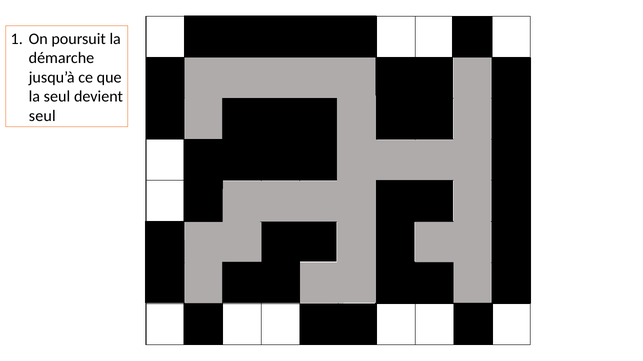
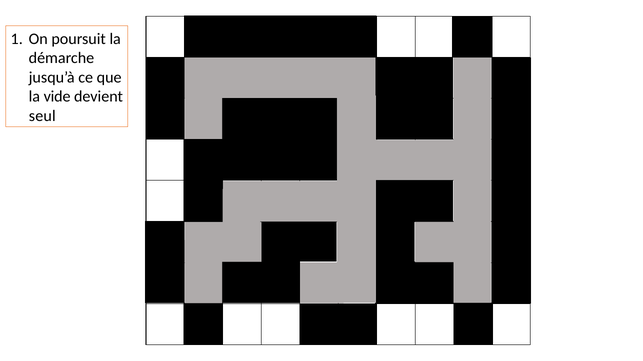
la seul: seul -> vide
